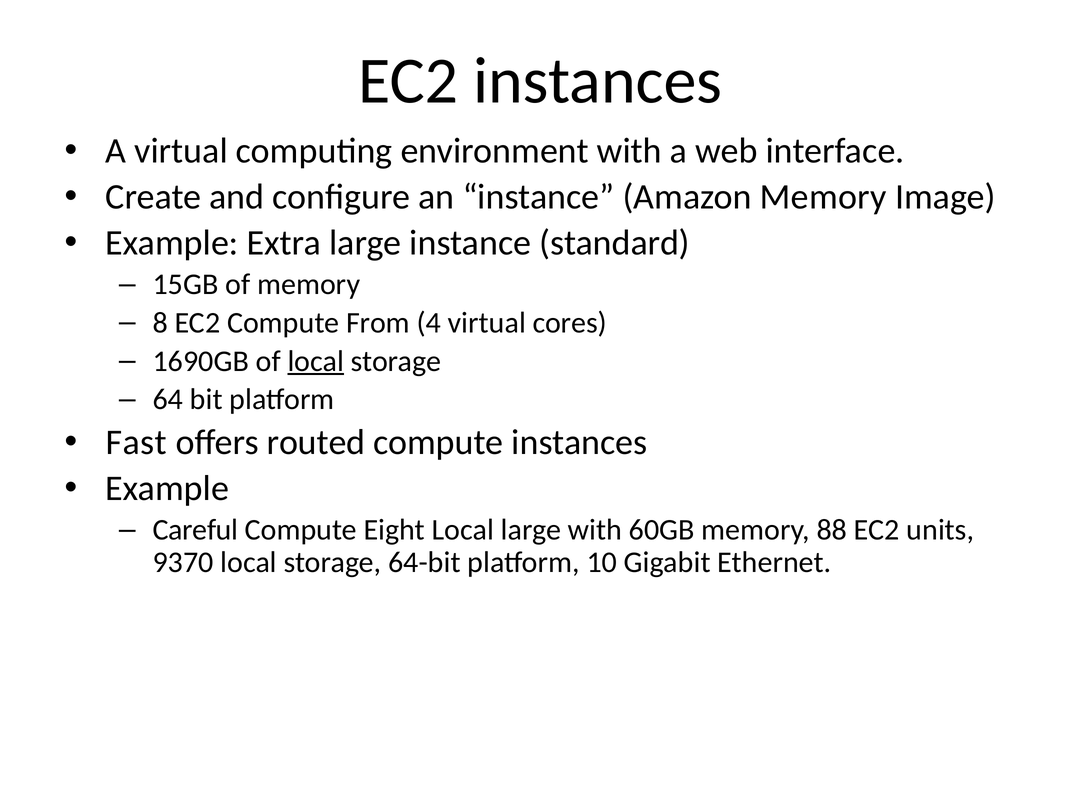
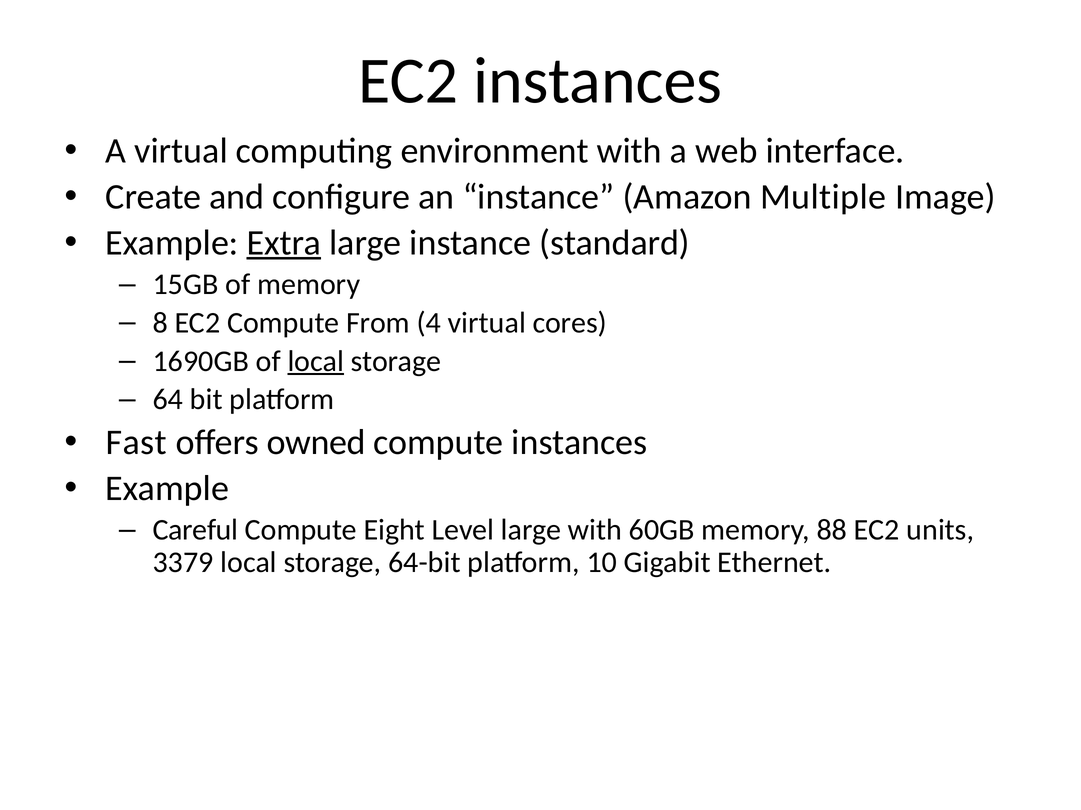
Amazon Memory: Memory -> Multiple
Extra underline: none -> present
routed: routed -> owned
Eight Local: Local -> Level
9370: 9370 -> 3379
